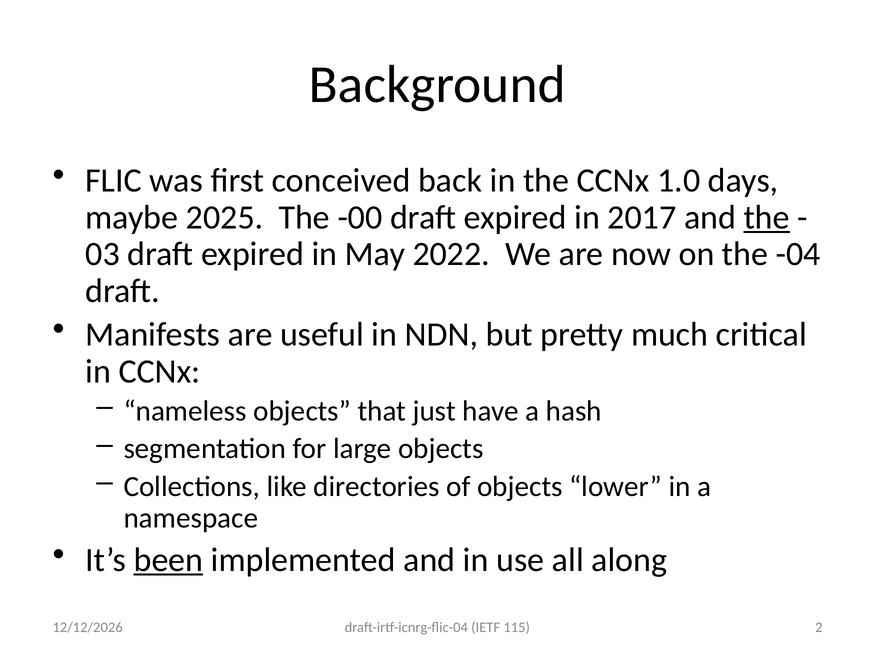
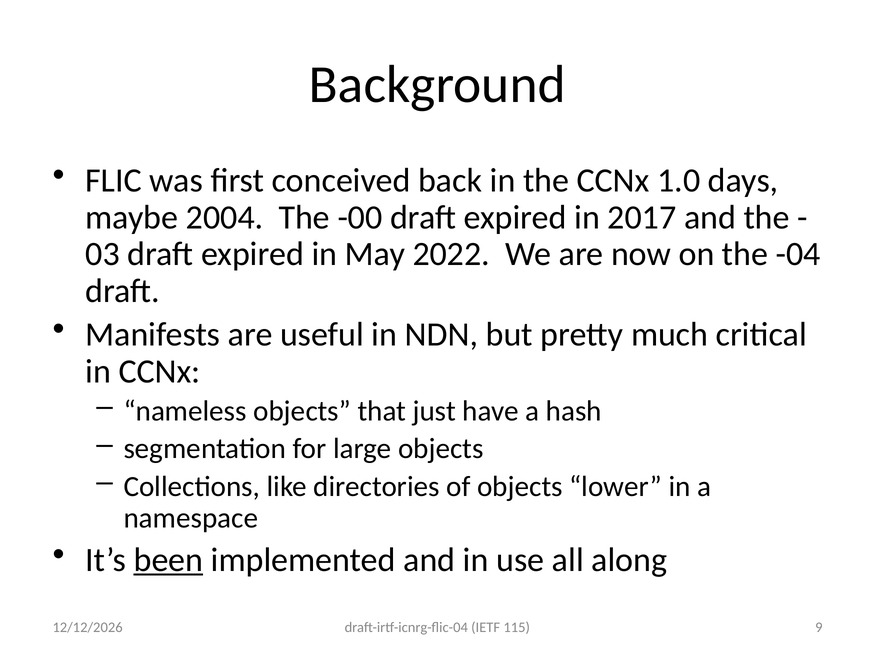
2025: 2025 -> 2004
the at (767, 217) underline: present -> none
2: 2 -> 9
